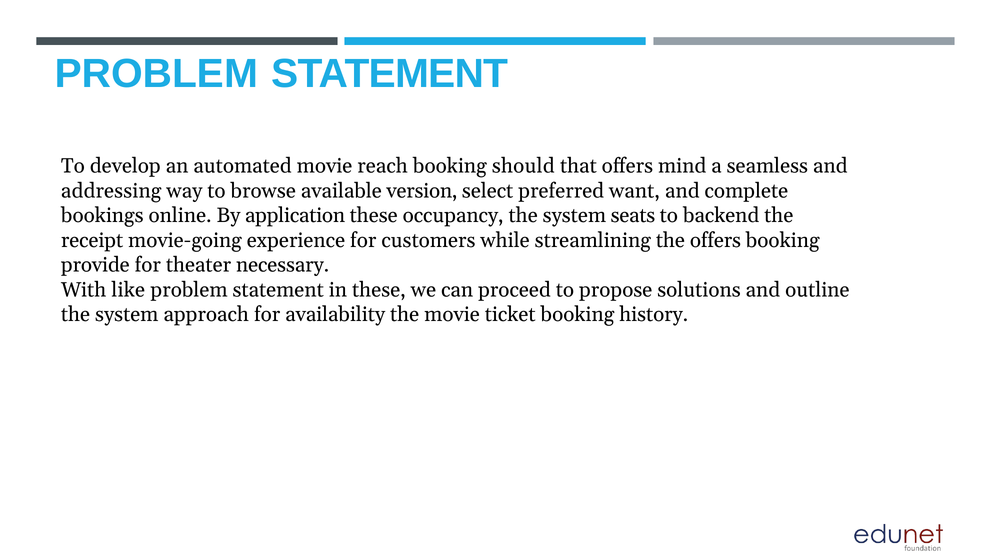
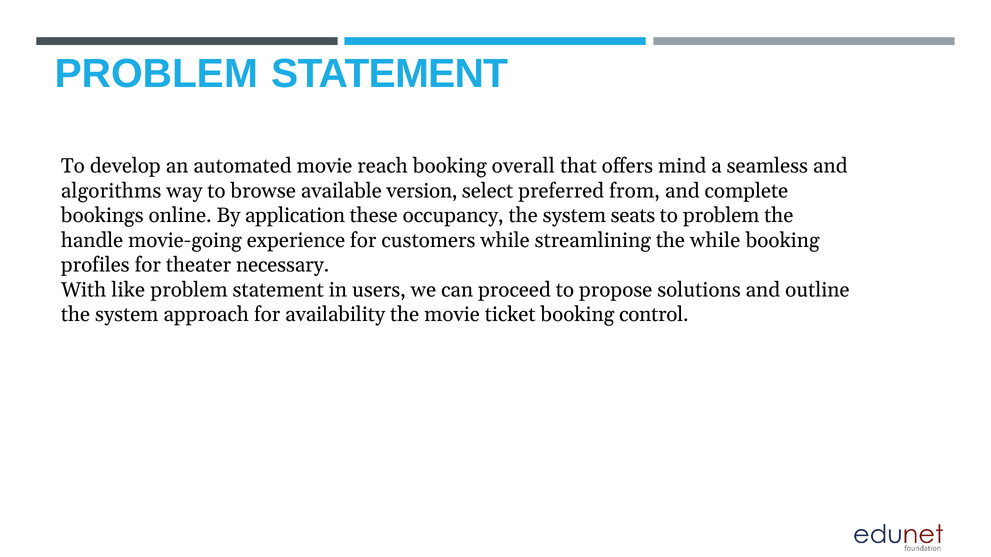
should: should -> overall
addressing: addressing -> algorithms
want: want -> from
to backend: backend -> problem
receipt: receipt -> handle
the offers: offers -> while
provide: provide -> profiles
in these: these -> users
history: history -> control
